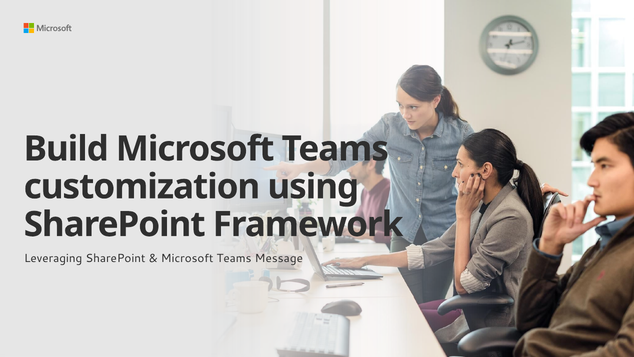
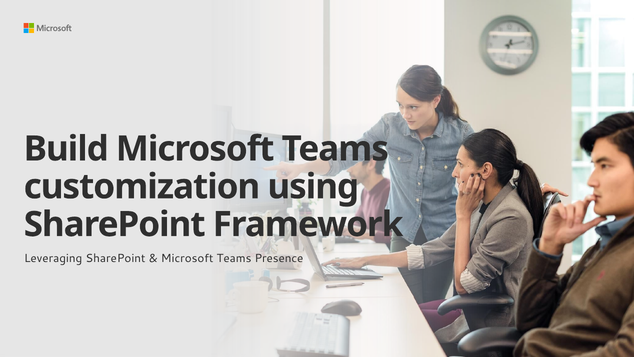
Message: Message -> Presence
